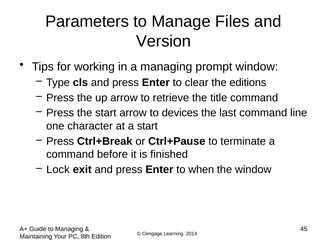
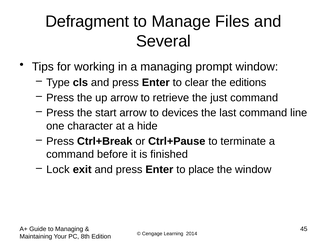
Parameters: Parameters -> Defragment
Version: Version -> Several
title: title -> just
a start: start -> hide
when: when -> place
